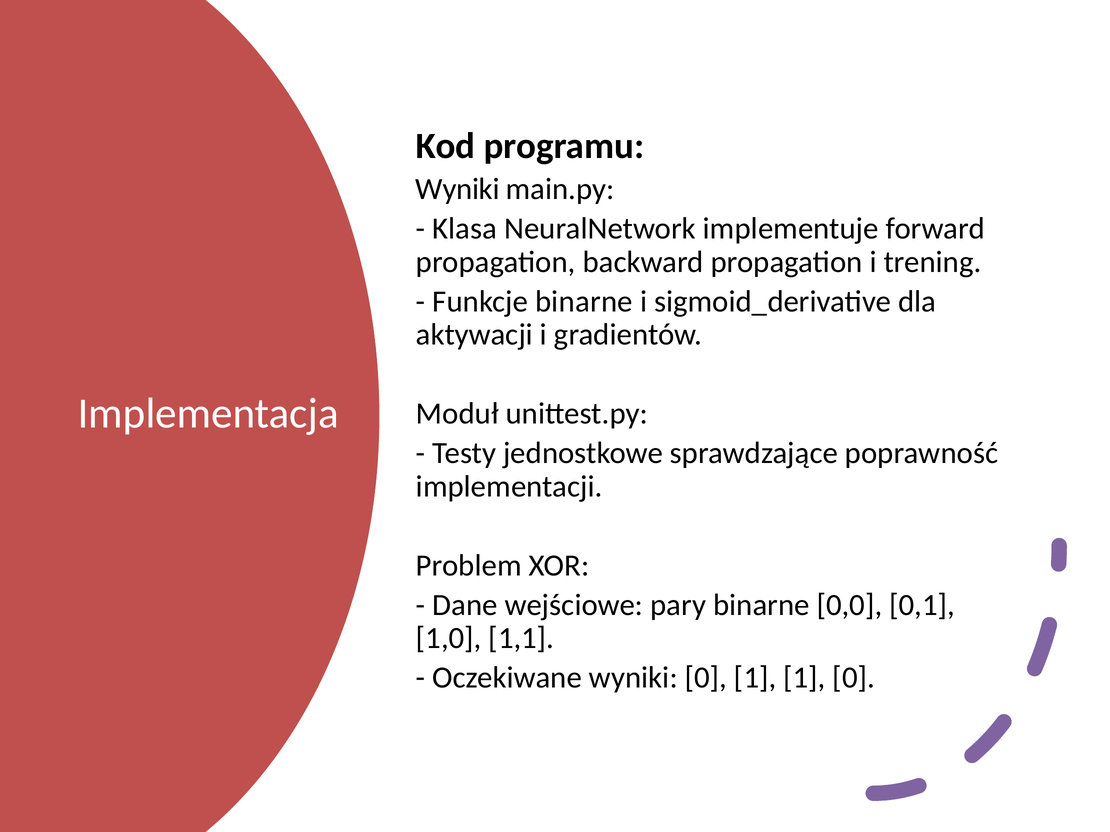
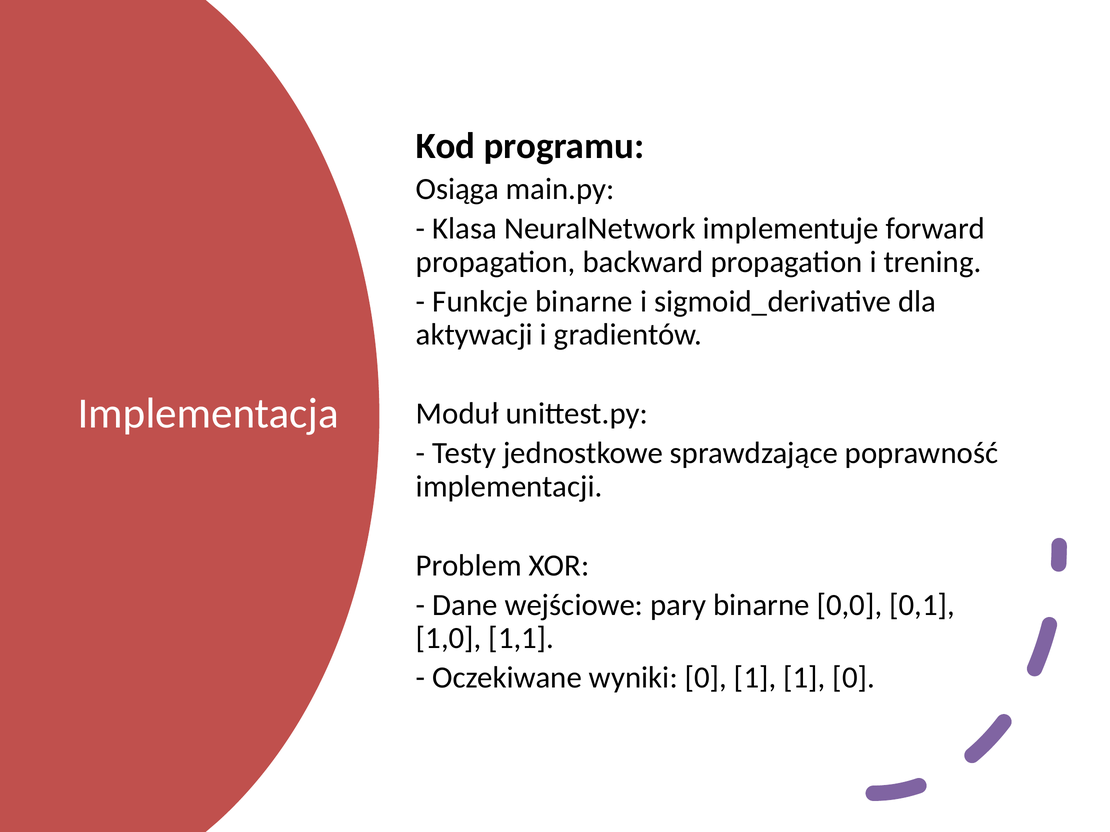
Wyniki at (458, 189): Wyniki -> Osiąga
